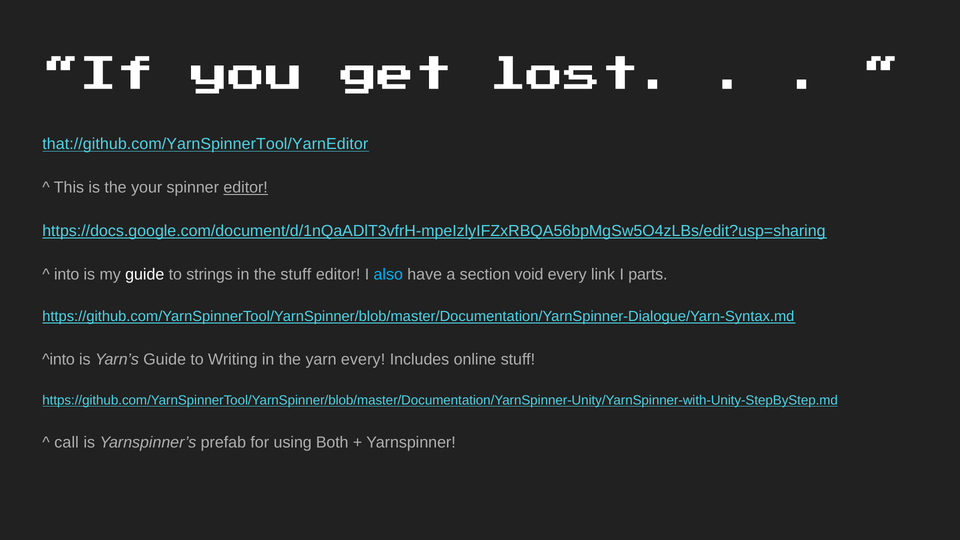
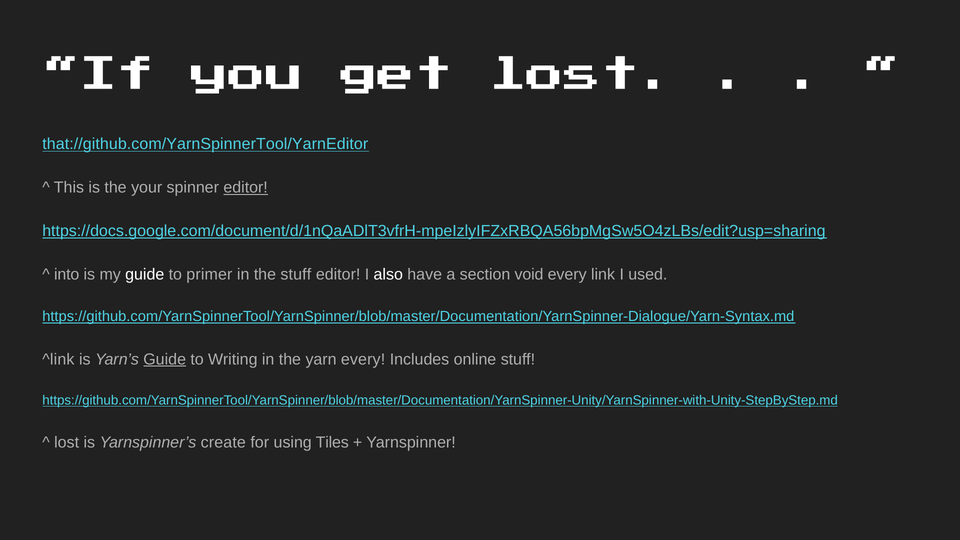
strings: strings -> primer
also colour: light blue -> white
parts: parts -> used
^into: ^into -> ^link
Guide at (165, 359) underline: none -> present
call at (67, 442): call -> lost
prefab: prefab -> create
Both: Both -> Tiles
